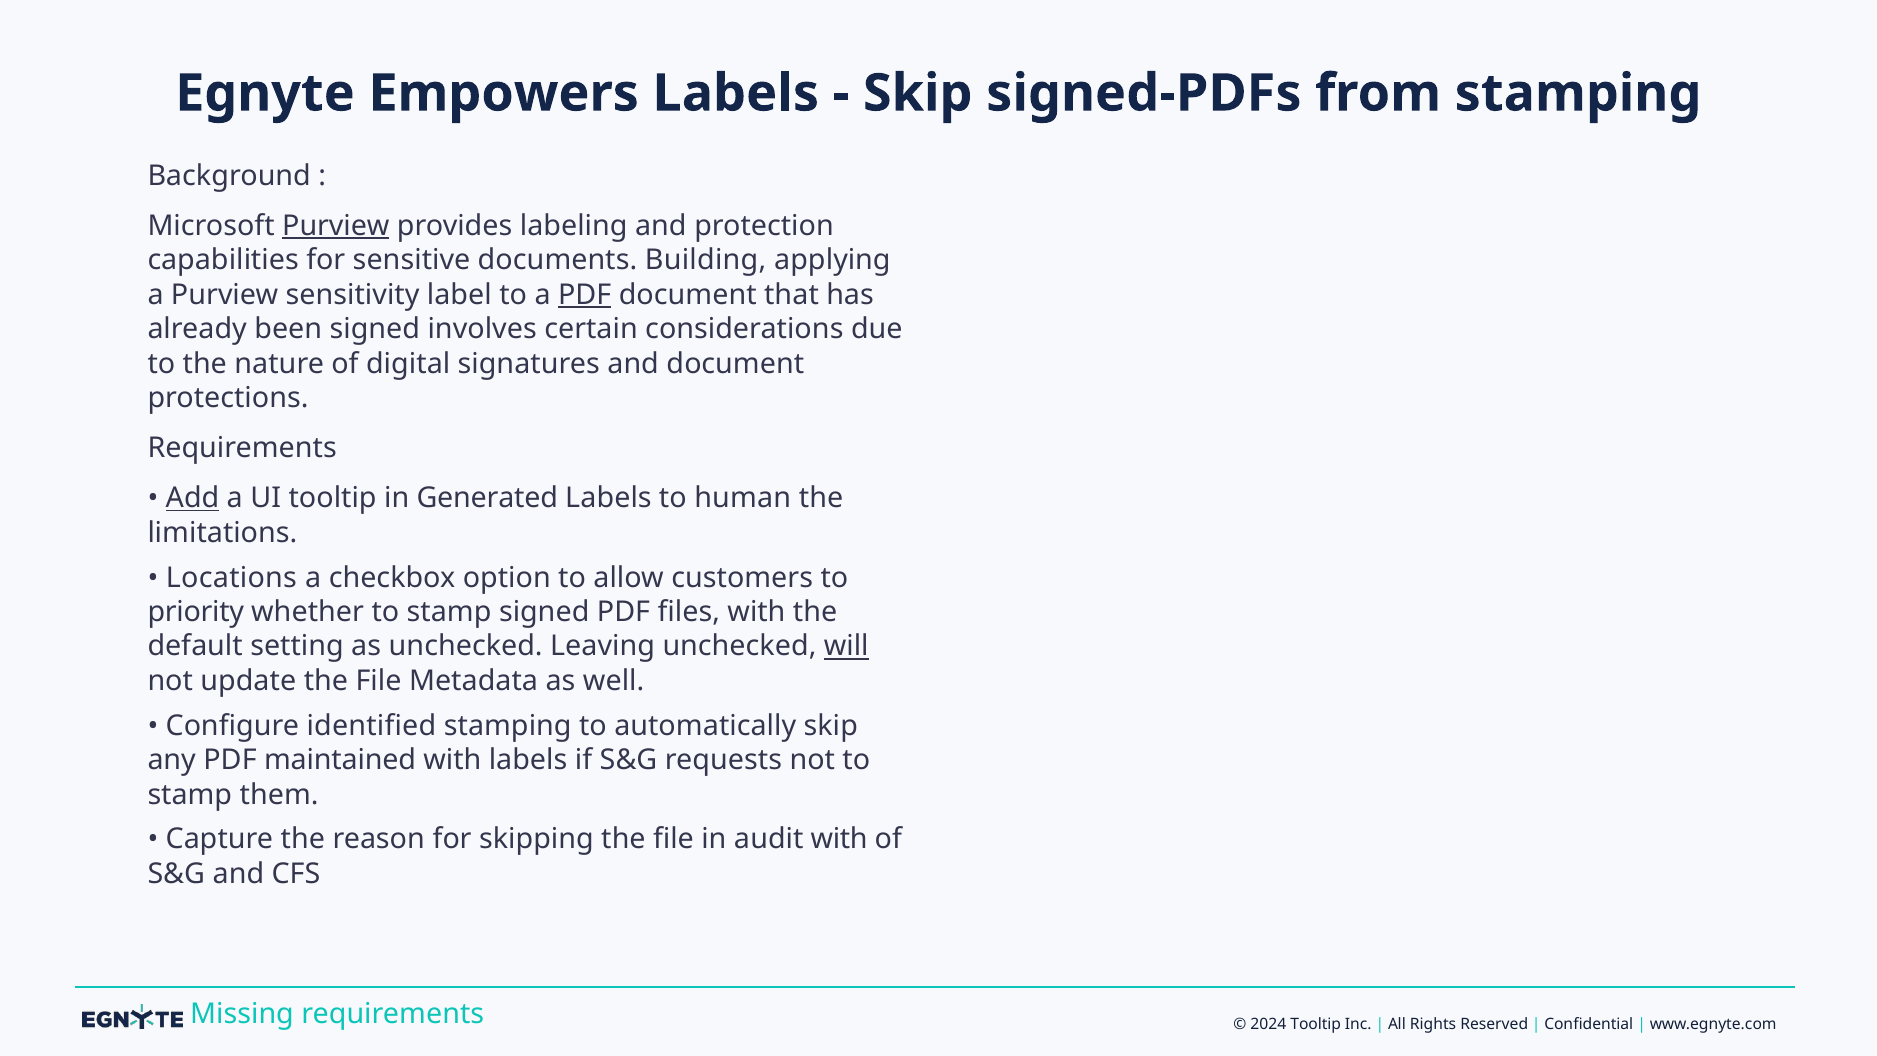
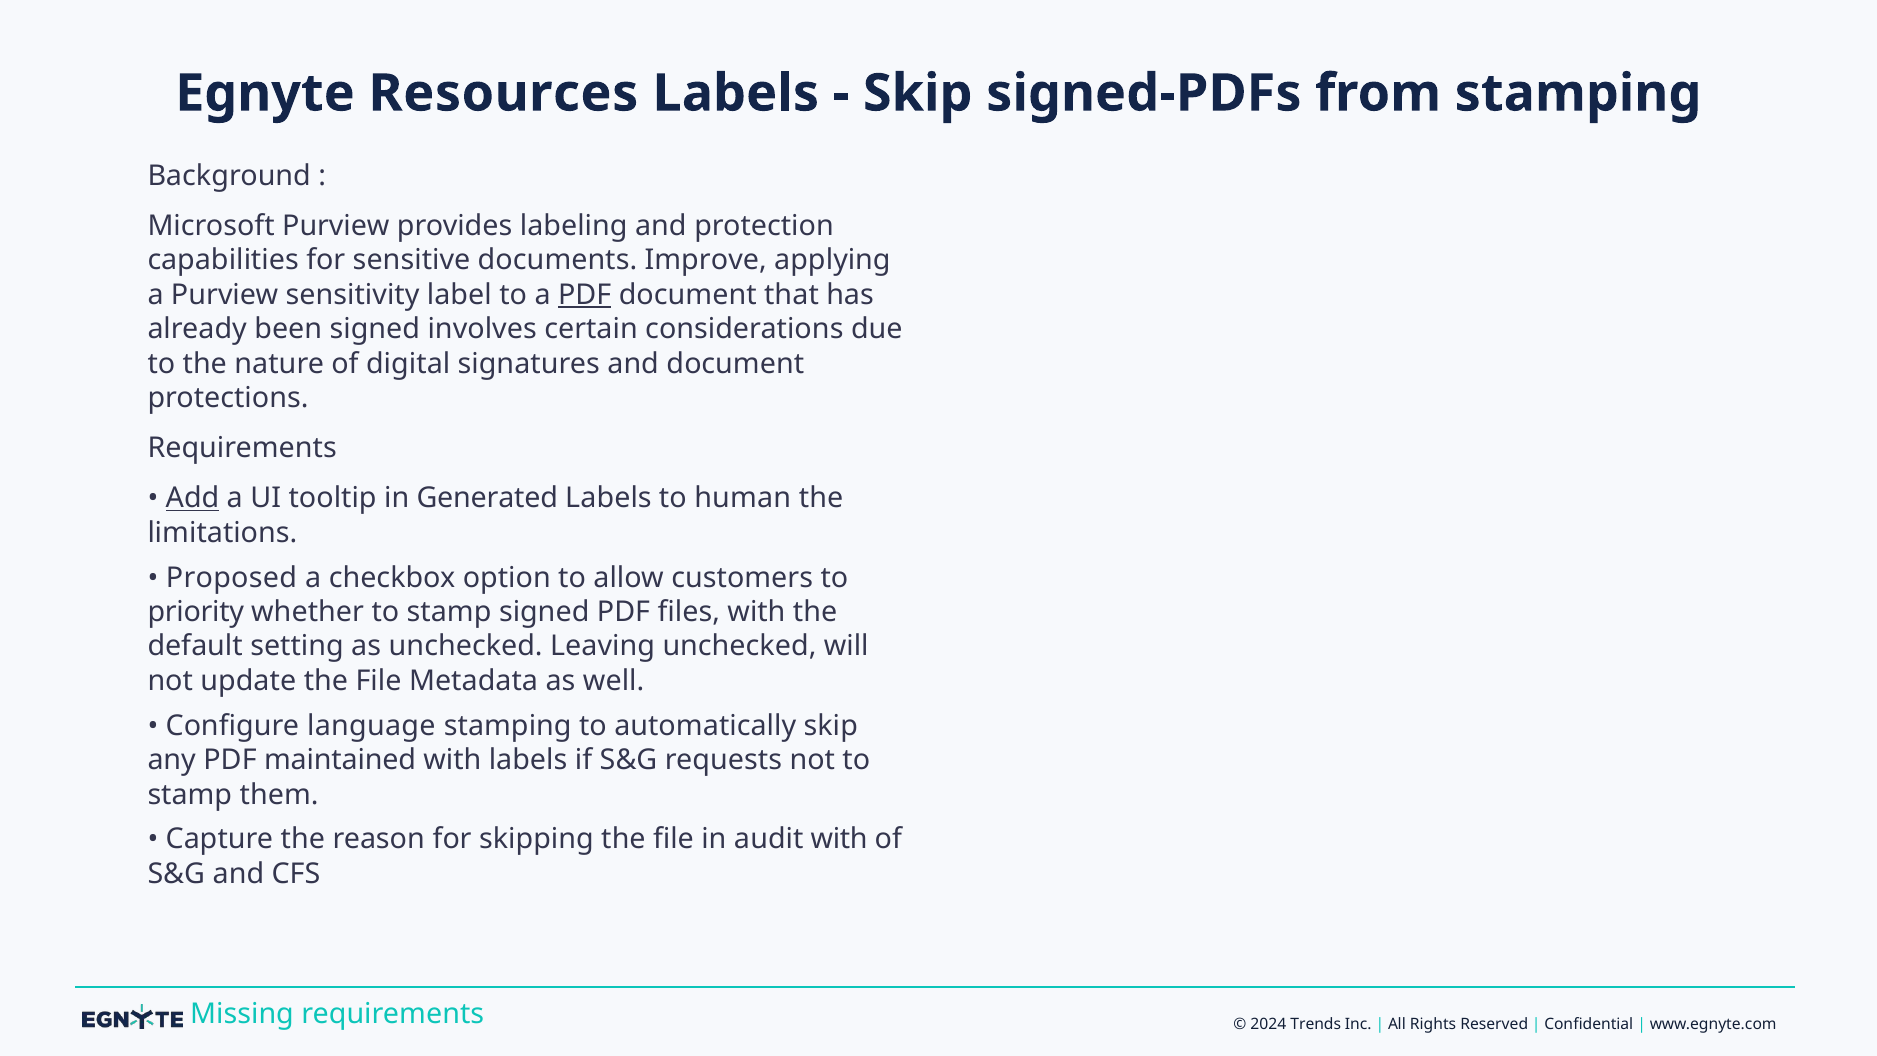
Empowers: Empowers -> Resources
Purview at (336, 226) underline: present -> none
Building: Building -> Improve
Locations: Locations -> Proposed
will underline: present -> none
identified: identified -> language
Tooltip at (1316, 1024): Tooltip -> Trends
